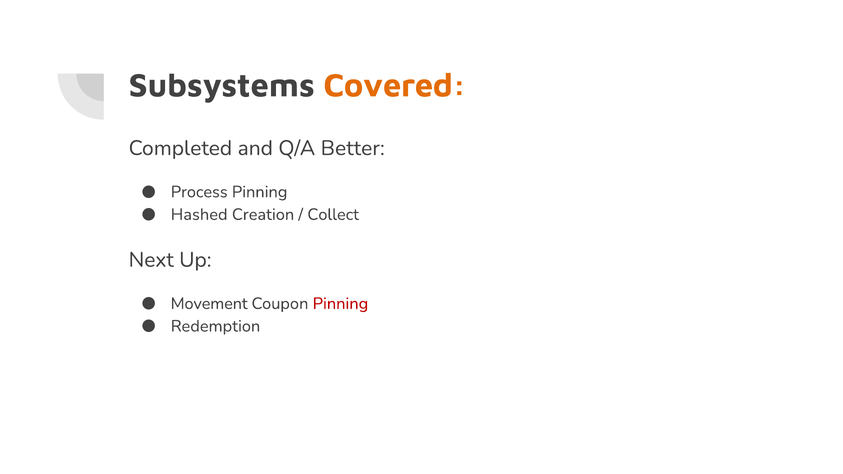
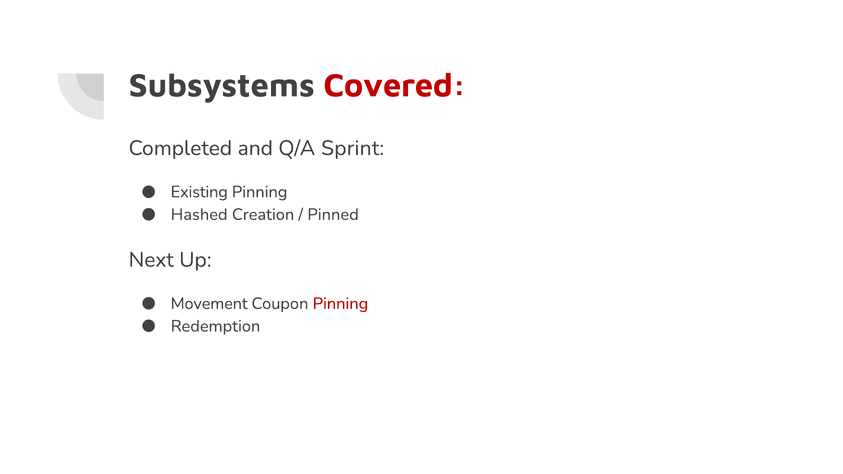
Covered colour: orange -> red
Better: Better -> Sprint
Process: Process -> Existing
Collect: Collect -> Pinned
